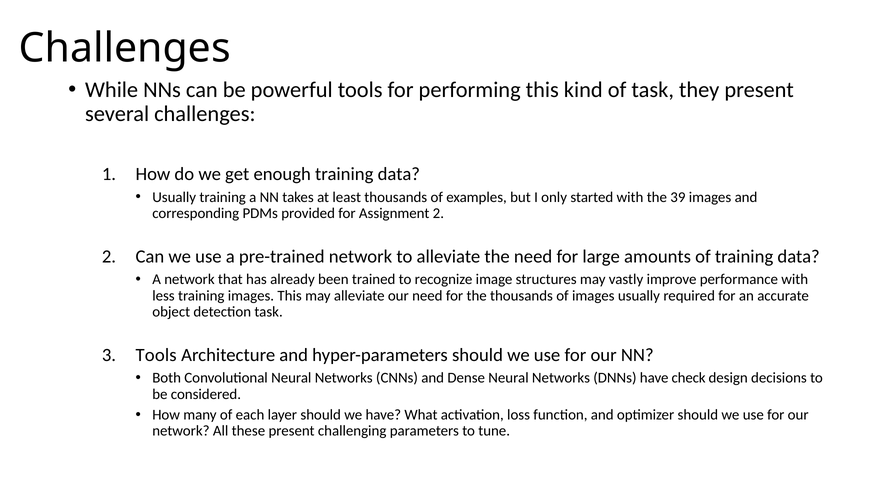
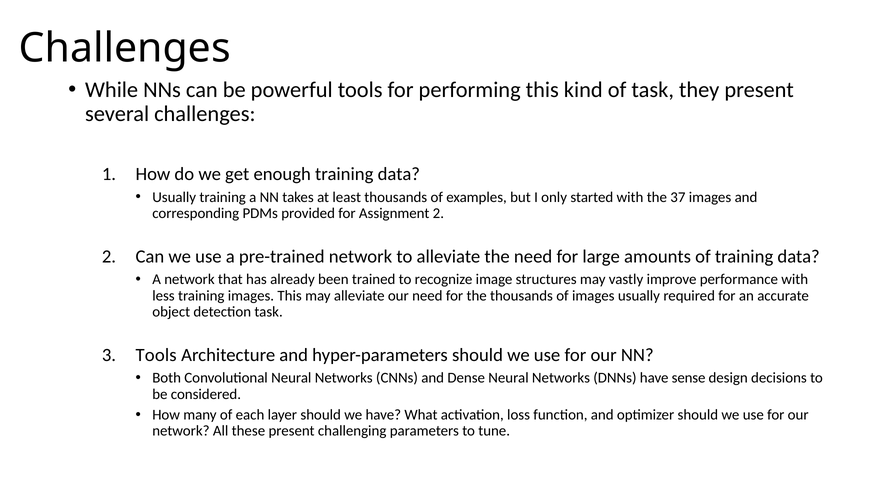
39: 39 -> 37
check: check -> sense
